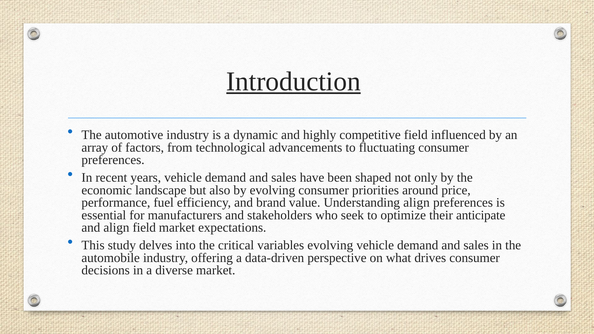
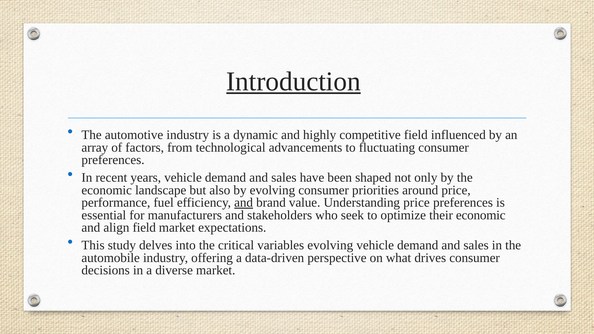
and at (244, 203) underline: none -> present
Understanding align: align -> price
their anticipate: anticipate -> economic
